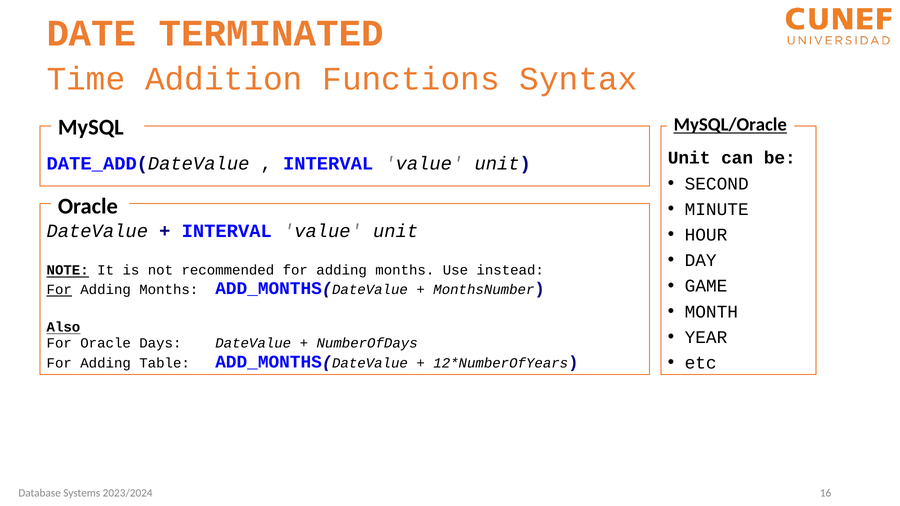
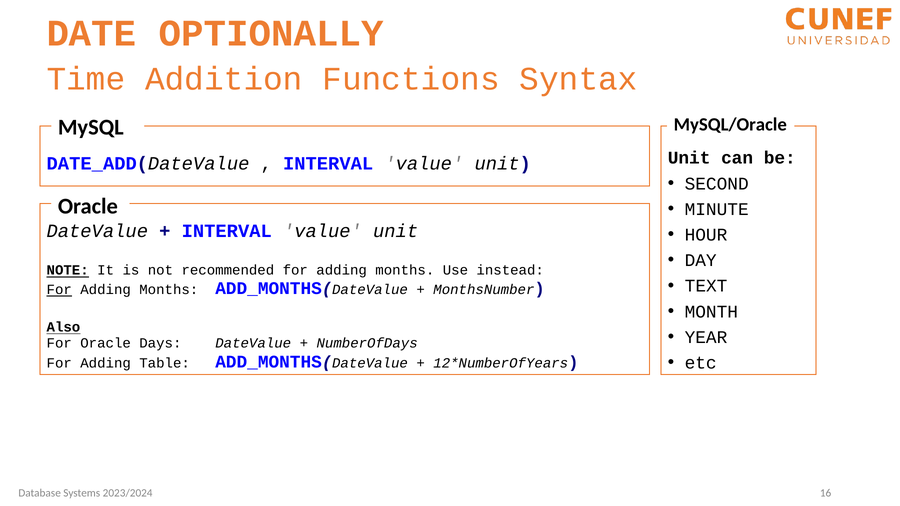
TERMINATED: TERMINATED -> OPTIONALLY
MySQL/Oracle underline: present -> none
GAME: GAME -> TEXT
